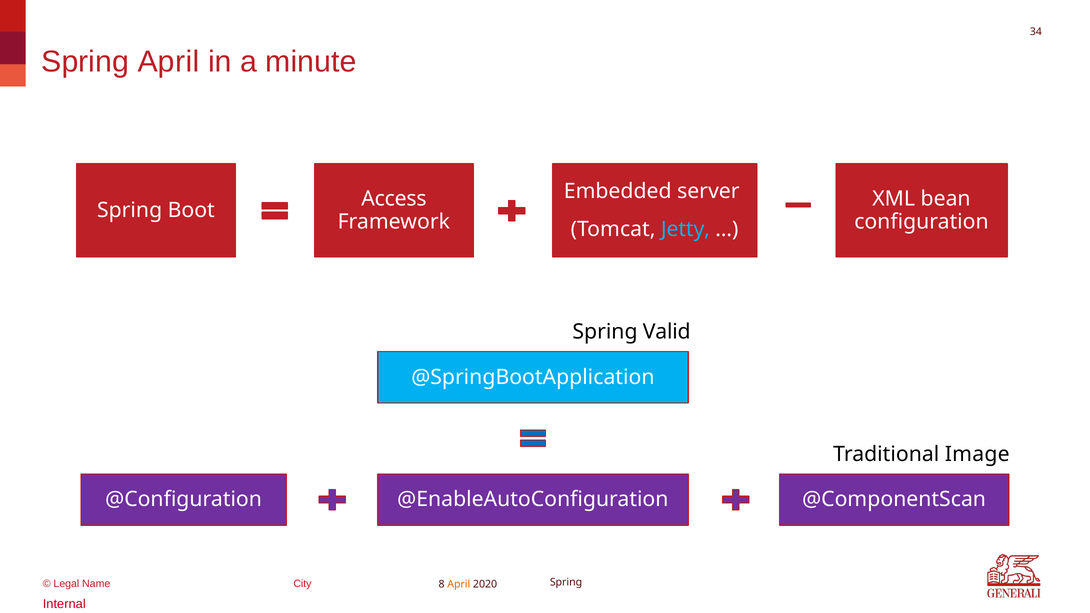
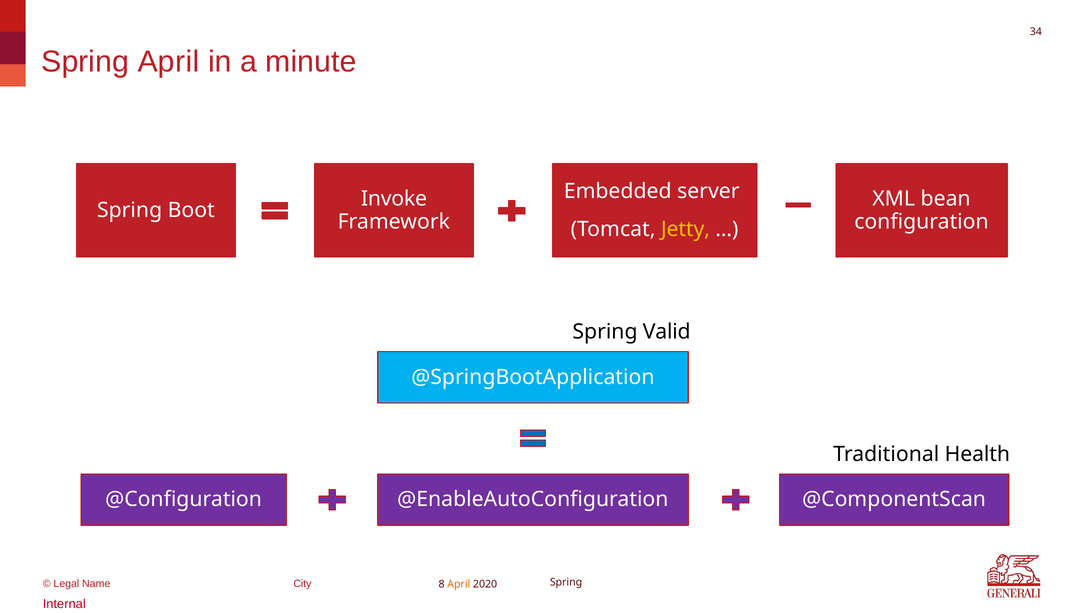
Access: Access -> Invoke
Jetty colour: light blue -> yellow
Image: Image -> Health
